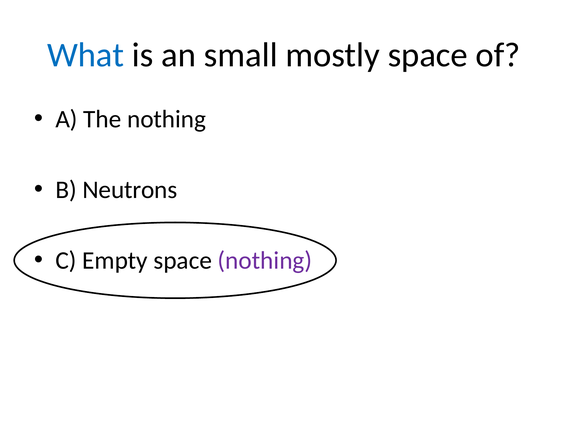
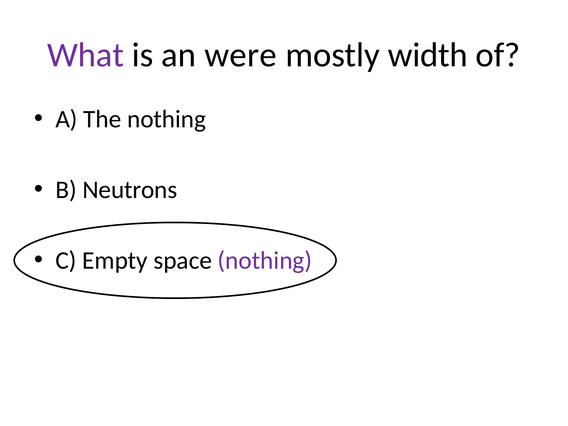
What colour: blue -> purple
small: small -> were
mostly space: space -> width
